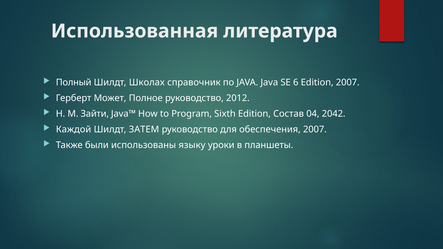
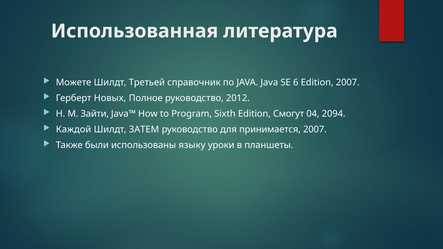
Полный: Полный -> Можете
Школах: Школах -> Третьей
Может: Может -> Новых
Состав: Состав -> Смогут
2042: 2042 -> 2094
обеспечения: обеспечения -> принимается
